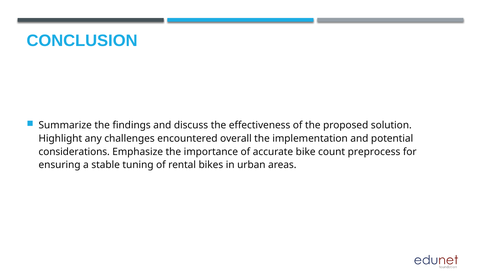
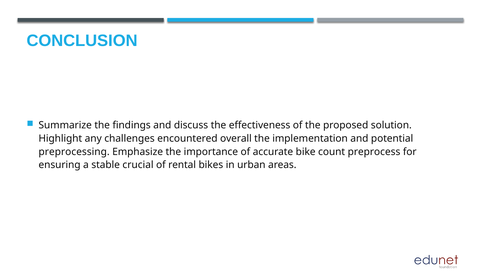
considerations: considerations -> preprocessing
tuning: tuning -> crucial
